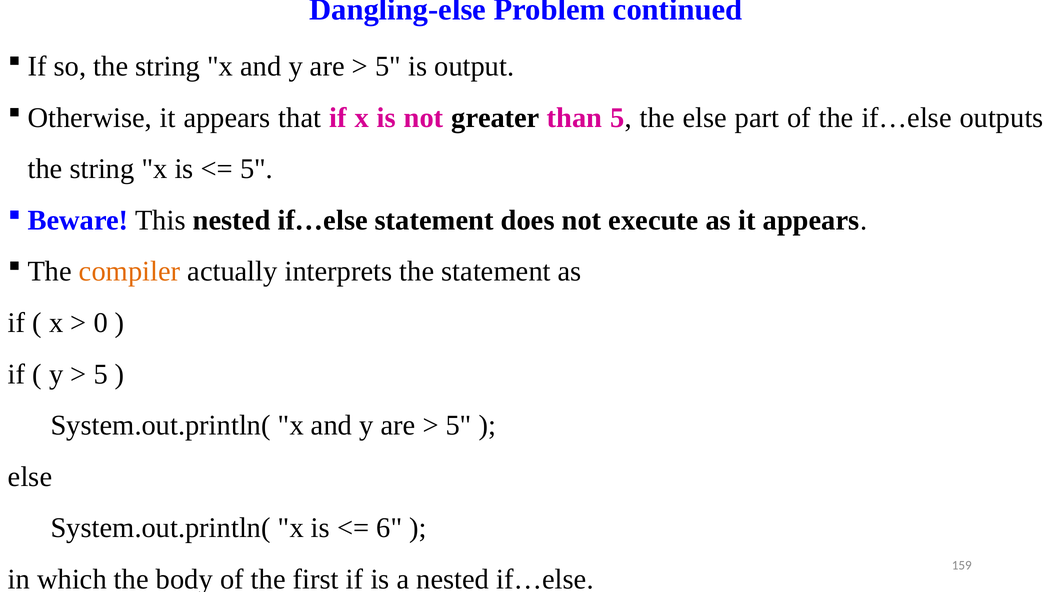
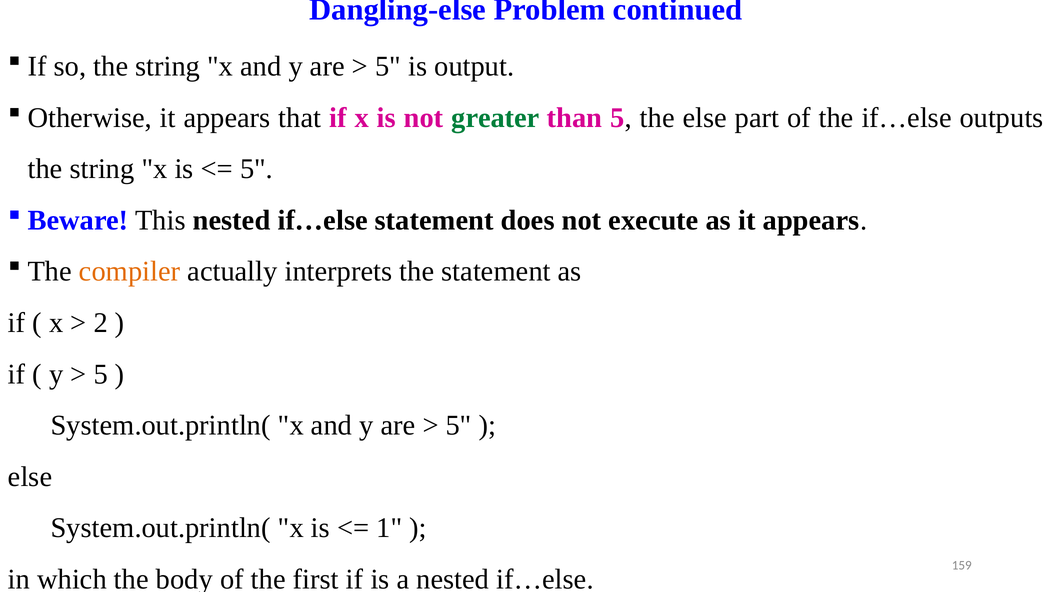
greater colour: black -> green
0: 0 -> 2
6: 6 -> 1
